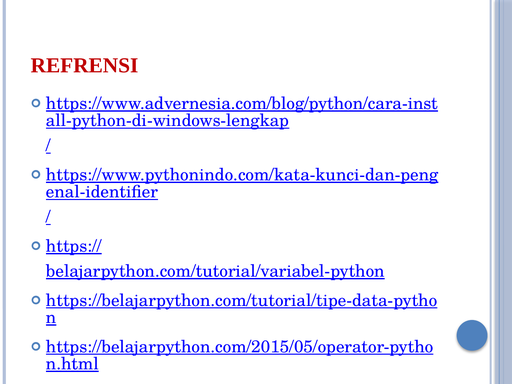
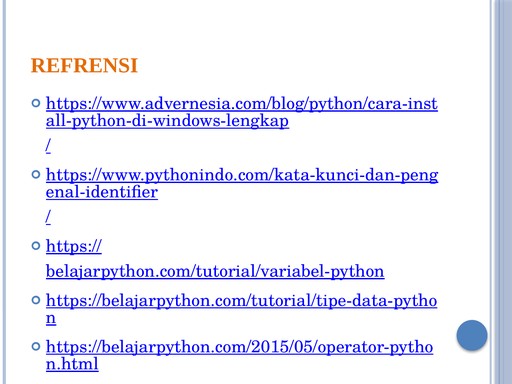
REFRENSI colour: red -> orange
